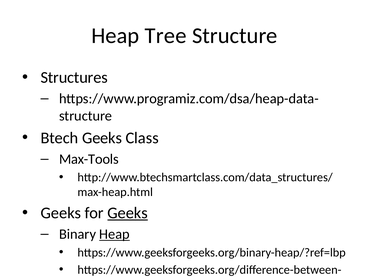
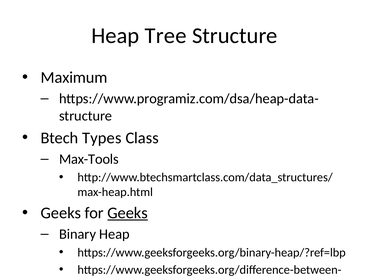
Structures: Structures -> Maximum
Btech Geeks: Geeks -> Types
Heap at (114, 234) underline: present -> none
